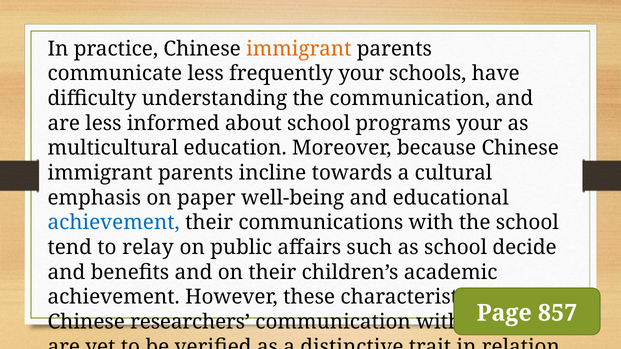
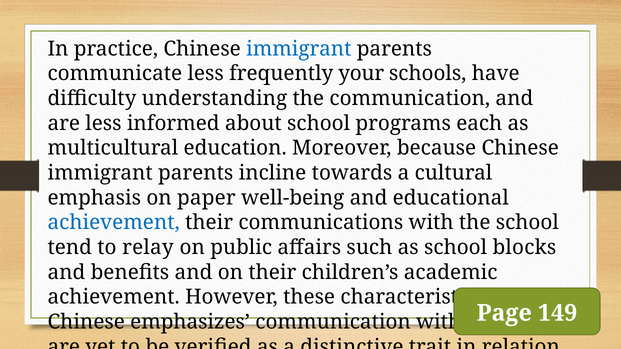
immigrant at (299, 49) colour: orange -> blue
programs your: your -> each
decide: decide -> blocks
857: 857 -> 149
researchers: researchers -> emphasizes
